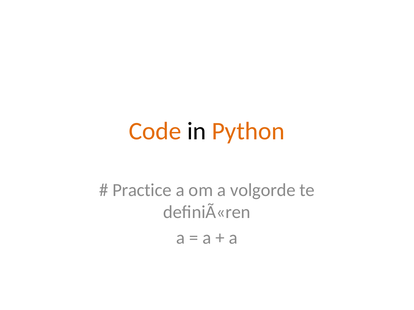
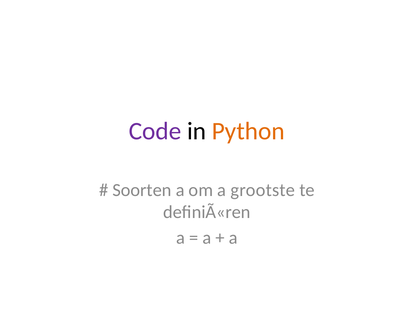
Code colour: orange -> purple
Practice: Practice -> Soorten
volgorde: volgorde -> grootste
